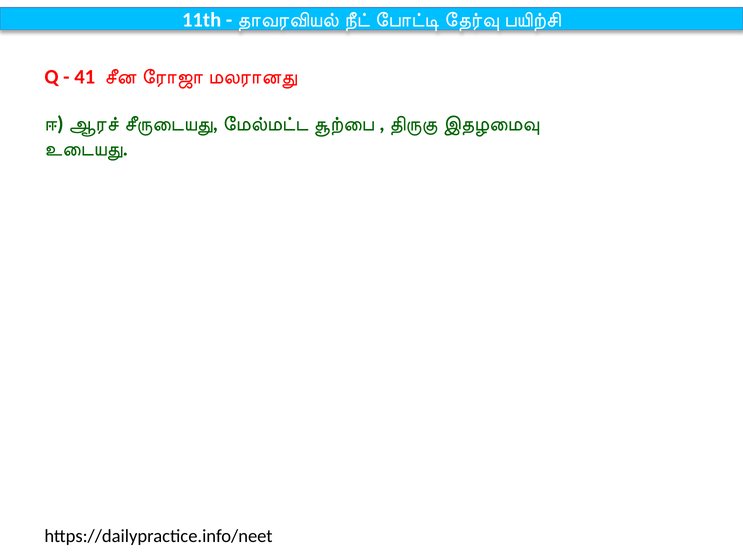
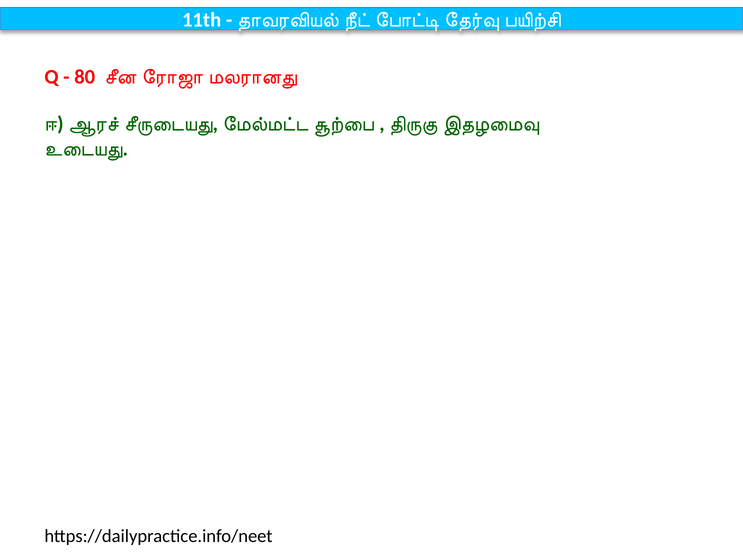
41: 41 -> 80
